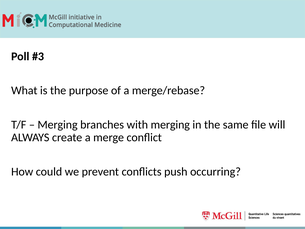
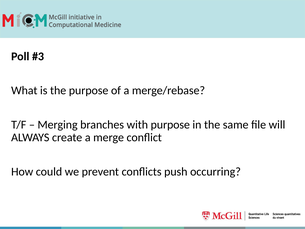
with merging: merging -> purpose
